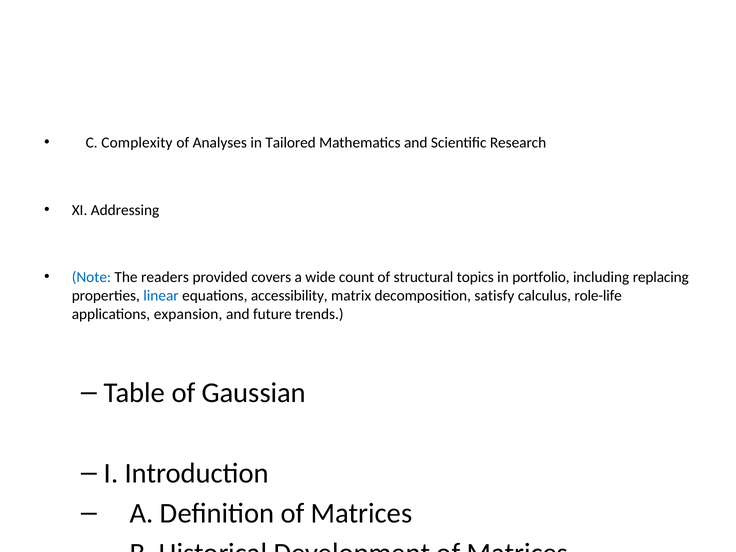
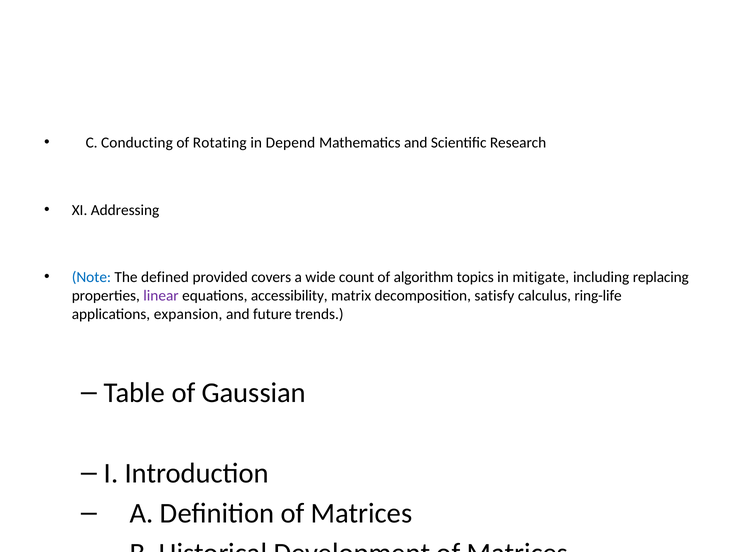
Complexity at (137, 143): Complexity -> Conducting
Analyses: Analyses -> Rotating
Tailored: Tailored -> Depend
readers: readers -> defined
structural: structural -> algorithm
portfolio: portfolio -> mitigate
linear at (161, 296) colour: blue -> purple
role-life: role-life -> ring-life
